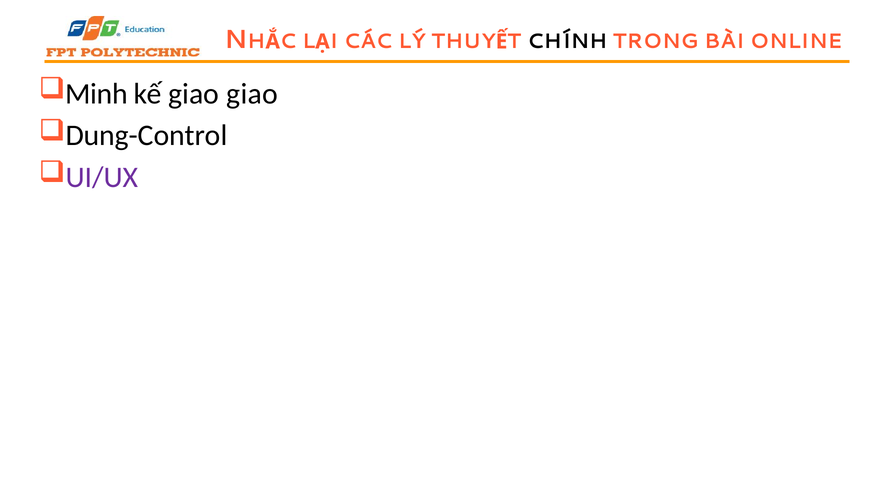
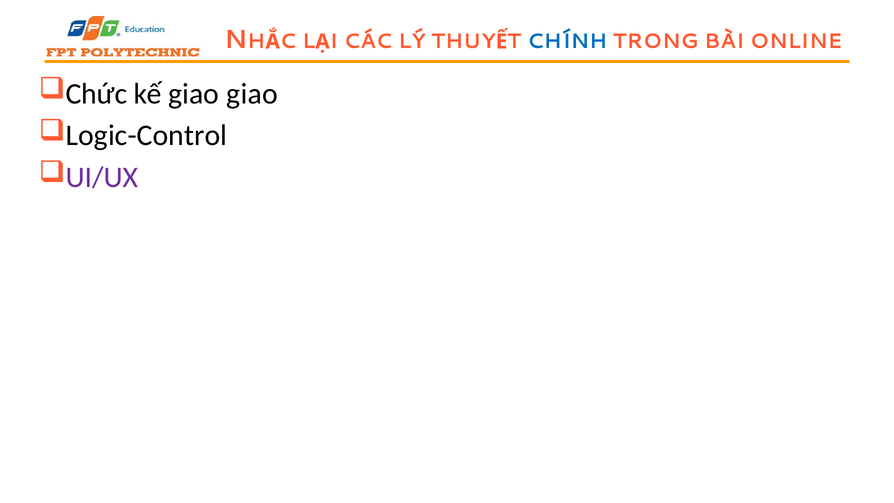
CHÍNH colour: black -> blue
Minh: Minh -> Chức
Dung-Control: Dung-Control -> Logic-Control
